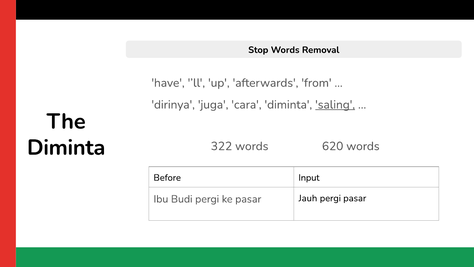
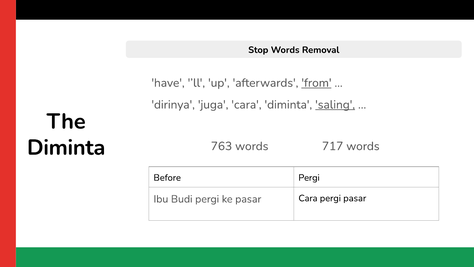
from underline: none -> present
322: 322 -> 763
620: 620 -> 717
Before Input: Input -> Pergi
pasar Jauh: Jauh -> Cara
